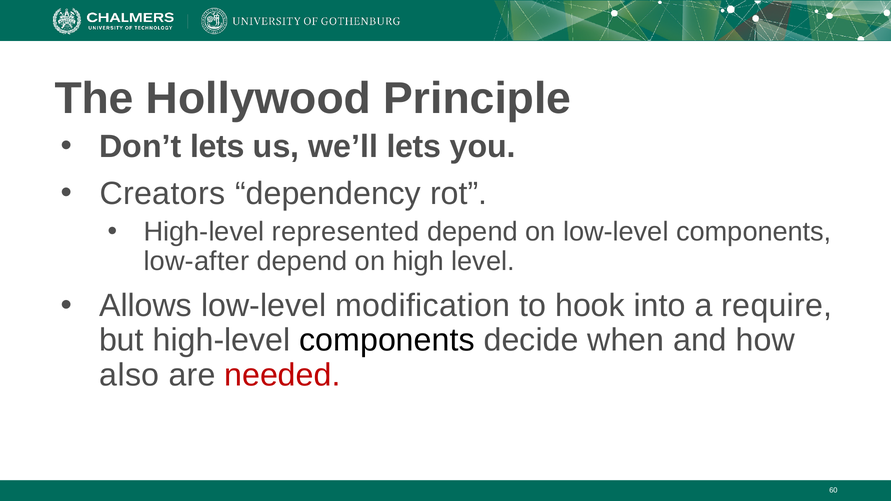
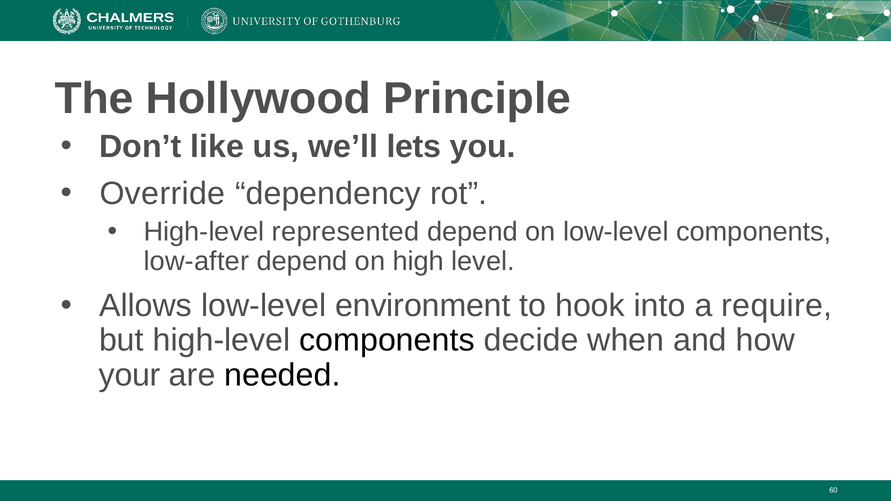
Don’t lets: lets -> like
Creators: Creators -> Override
modification: modification -> environment
also: also -> your
needed colour: red -> black
